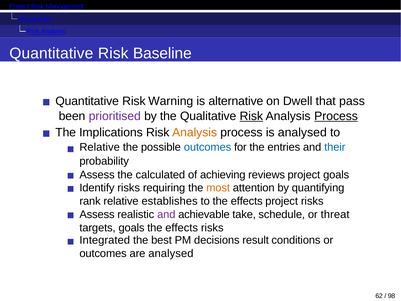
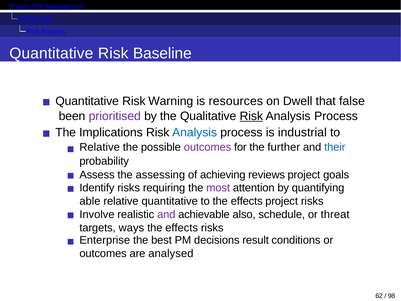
alternative: alternative -> resources
pass: pass -> false
Process at (336, 116) underline: present -> none
Analysis at (195, 132) colour: orange -> blue
is analysed: analysed -> industrial
outcomes at (208, 147) colour: blue -> purple
entries: entries -> further
calculated: calculated -> assessing
most colour: orange -> purple
rank: rank -> able
relative establishes: establishes -> quantitative
Assess at (97, 215): Assess -> Involve
take: take -> also
targets goals: goals -> ways
Integrated: Integrated -> Enterprise
